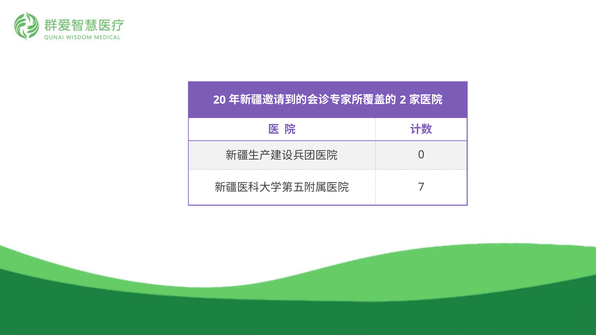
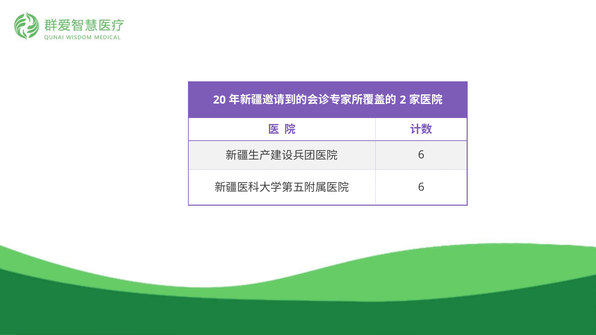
0 at (421, 155): 0 -> 6
7 at (421, 187): 7 -> 6
